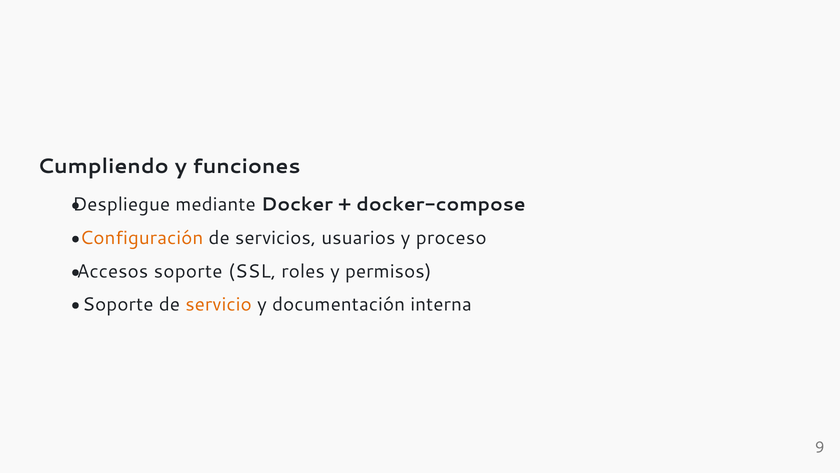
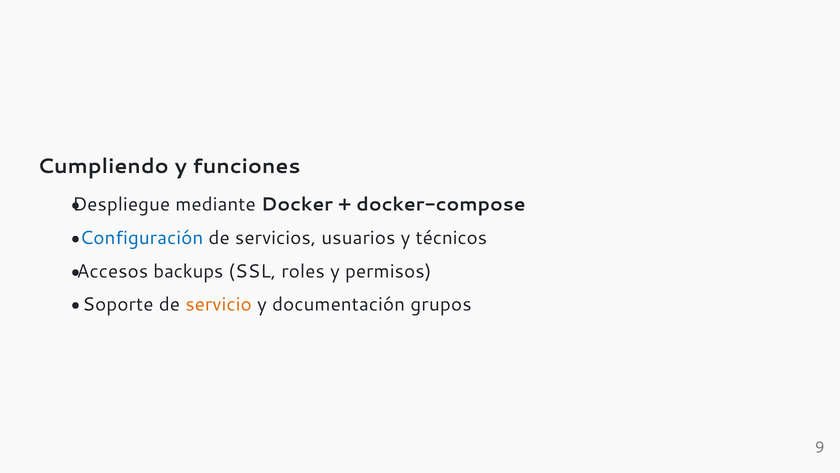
Configuración colour: orange -> blue
proceso: proceso -> técnicos
Accesos soporte: soporte -> backups
interna: interna -> grupos
